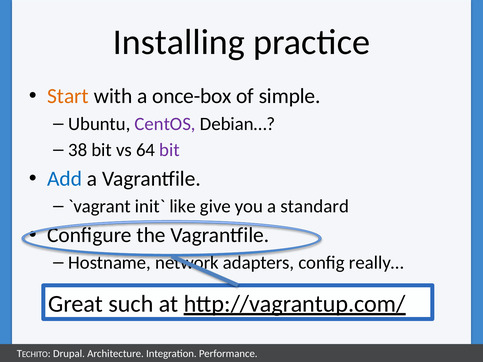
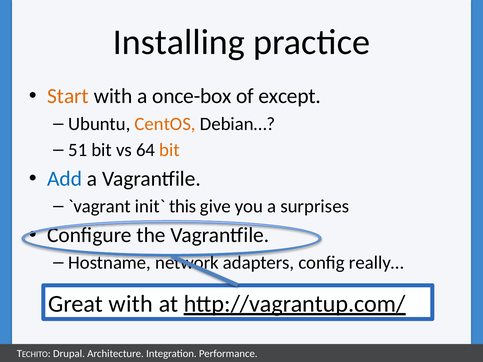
simple: simple -> except
CentOS colour: purple -> orange
38: 38 -> 51
bit at (170, 150) colour: purple -> orange
like: like -> this
standard: standard -> surprises
Great such: such -> with
